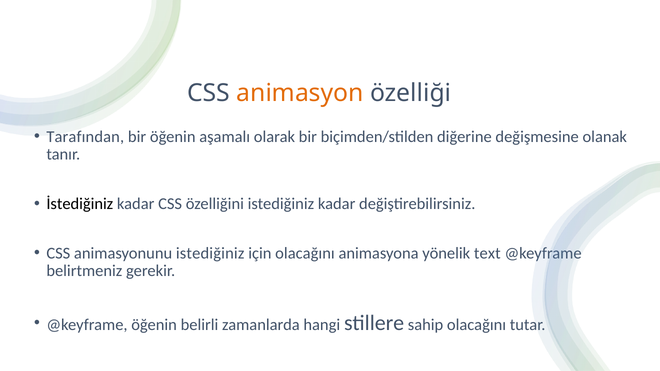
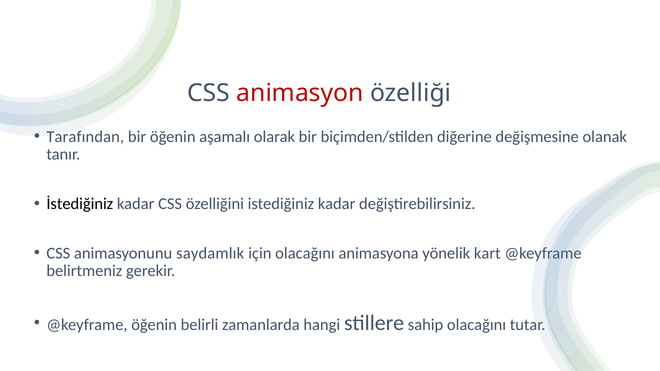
animasyon colour: orange -> red
animasyonunu istediğiniz: istediğiniz -> saydamlık
text: text -> kart
